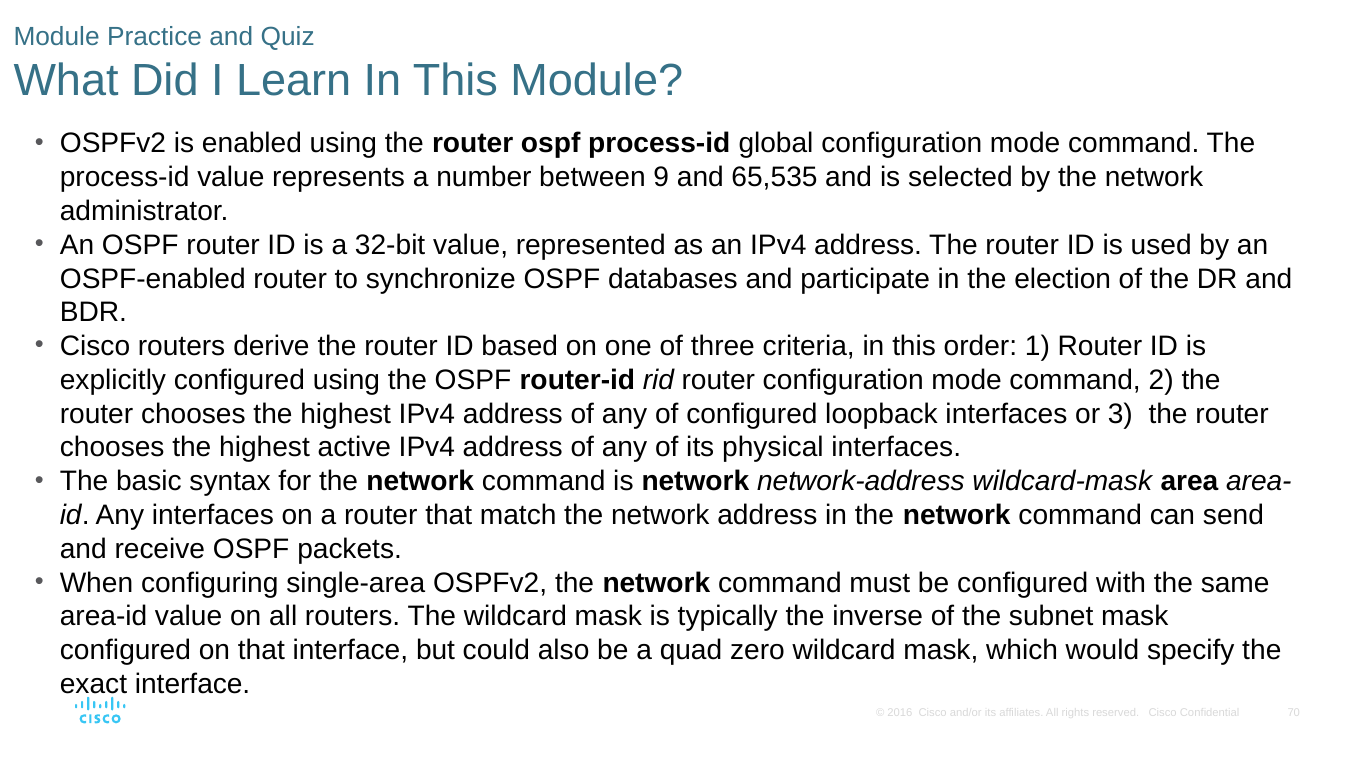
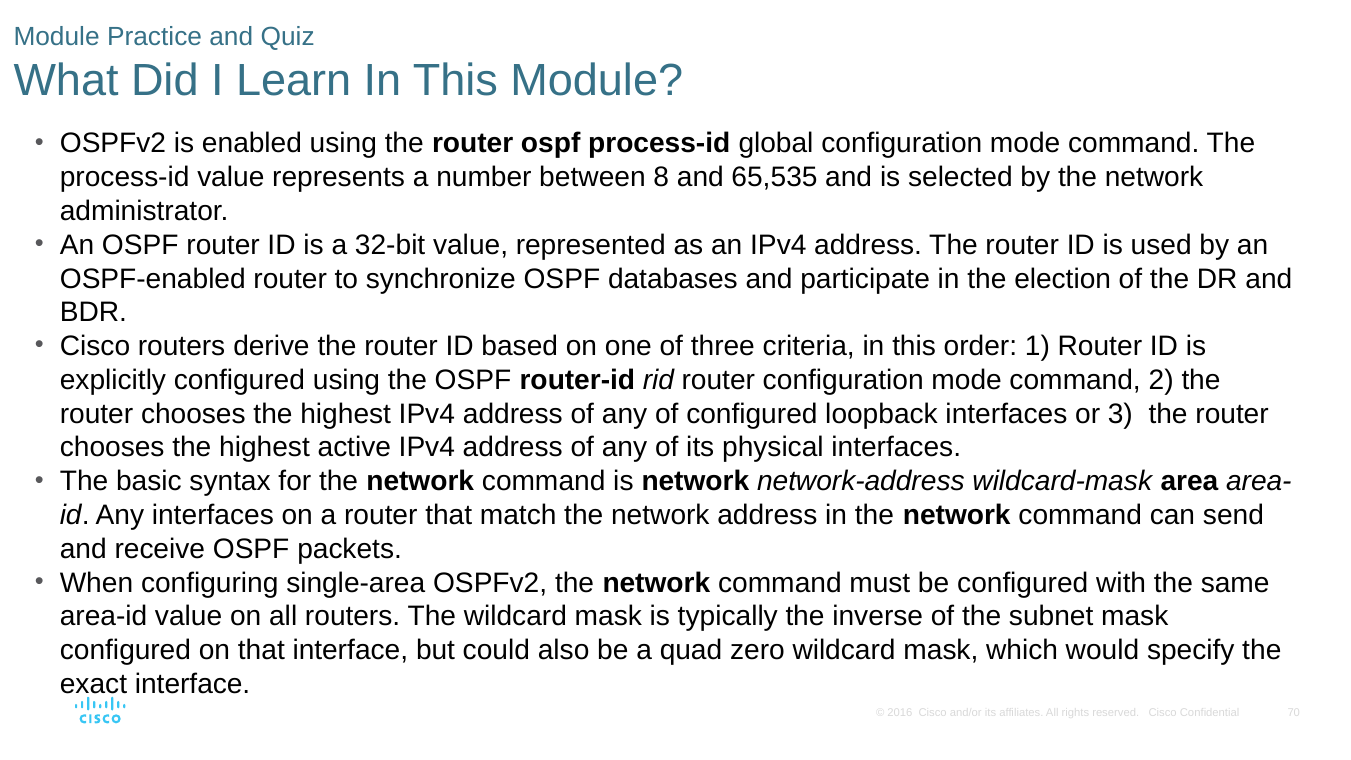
9: 9 -> 8
